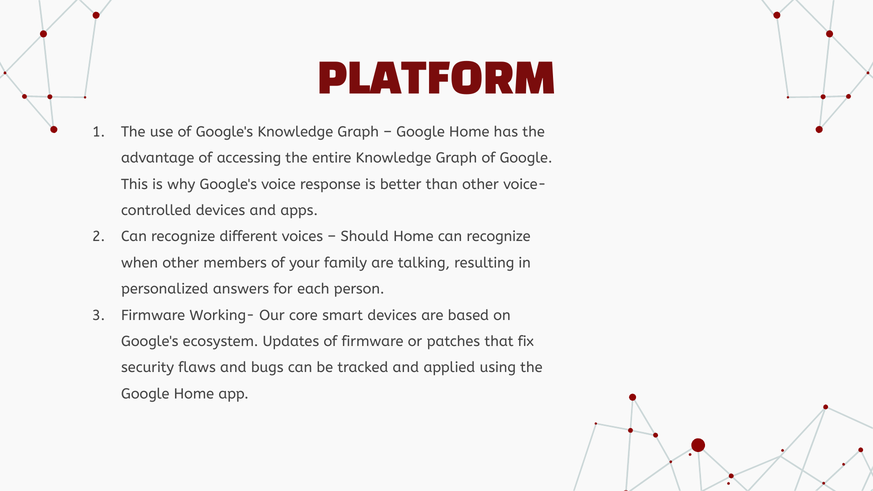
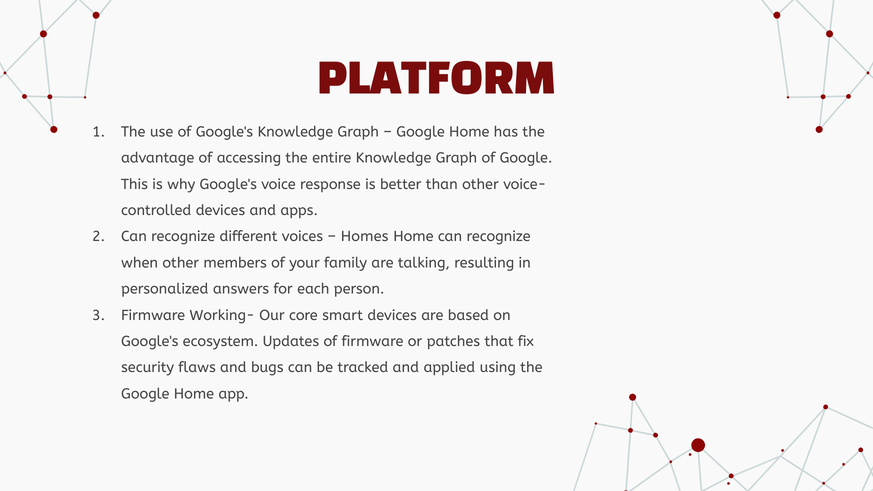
Should: Should -> Homes
